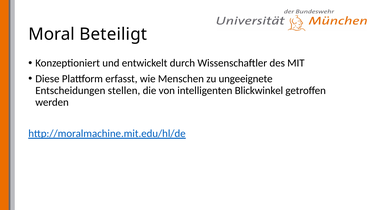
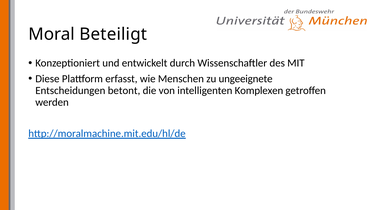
stellen: stellen -> betont
Blickwinkel: Blickwinkel -> Komplexen
